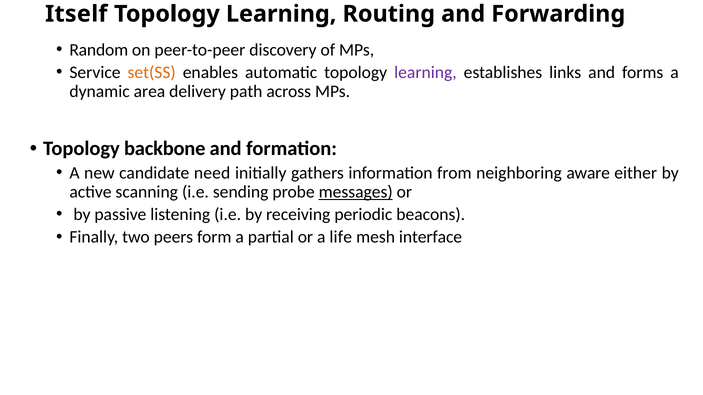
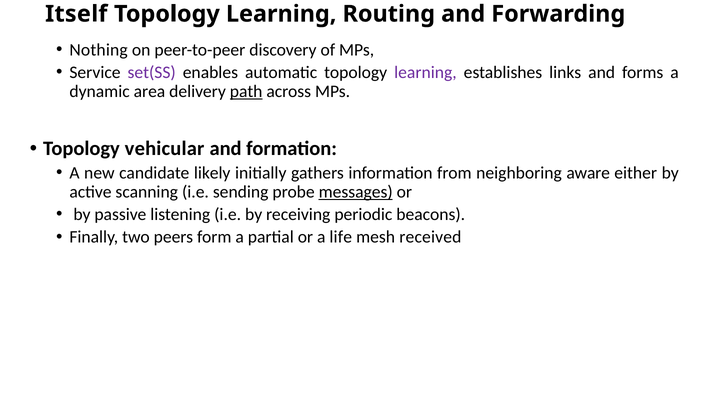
Random: Random -> Nothing
set(SS colour: orange -> purple
path underline: none -> present
backbone: backbone -> vehicular
need: need -> likely
interface: interface -> received
